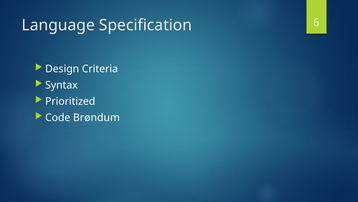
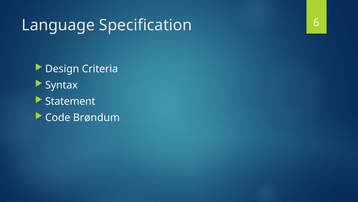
Prioritized: Prioritized -> Statement
